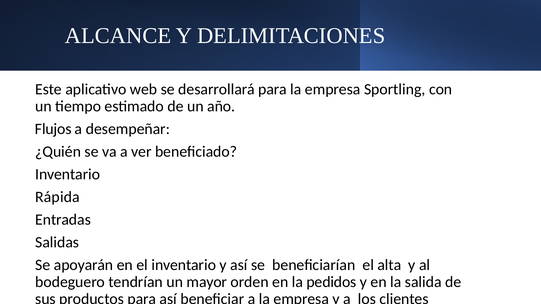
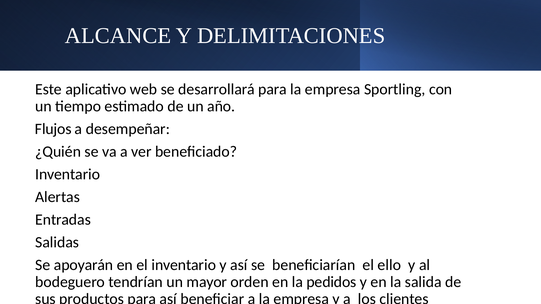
Rápida: Rápida -> Alertas
alta: alta -> ello
